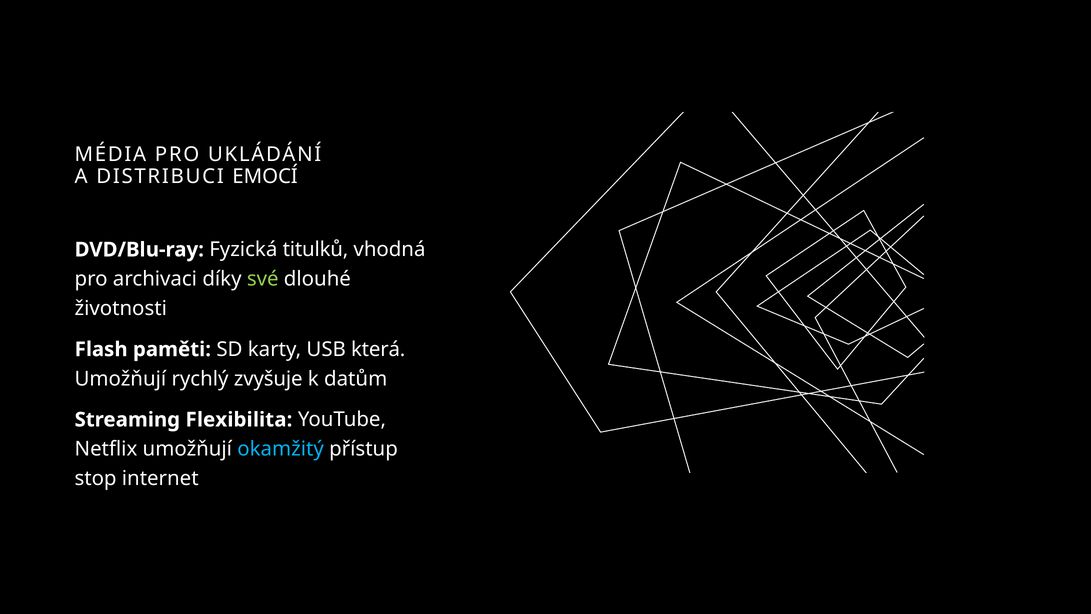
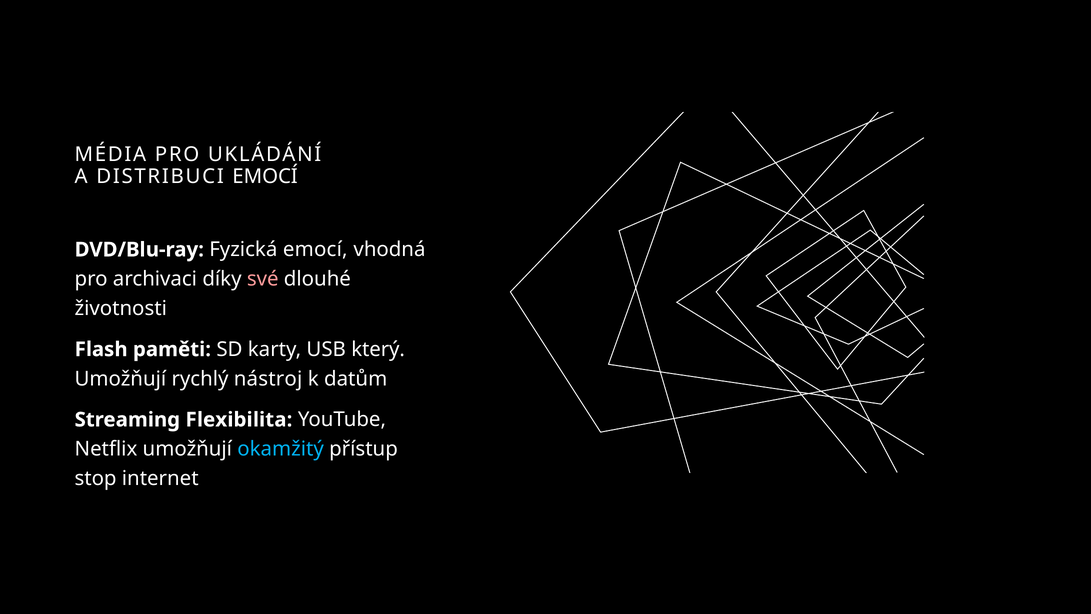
Fyzická titulků: titulků -> emocí
své colour: light green -> pink
která: která -> který
zvyšuje: zvyšuje -> nástroj
